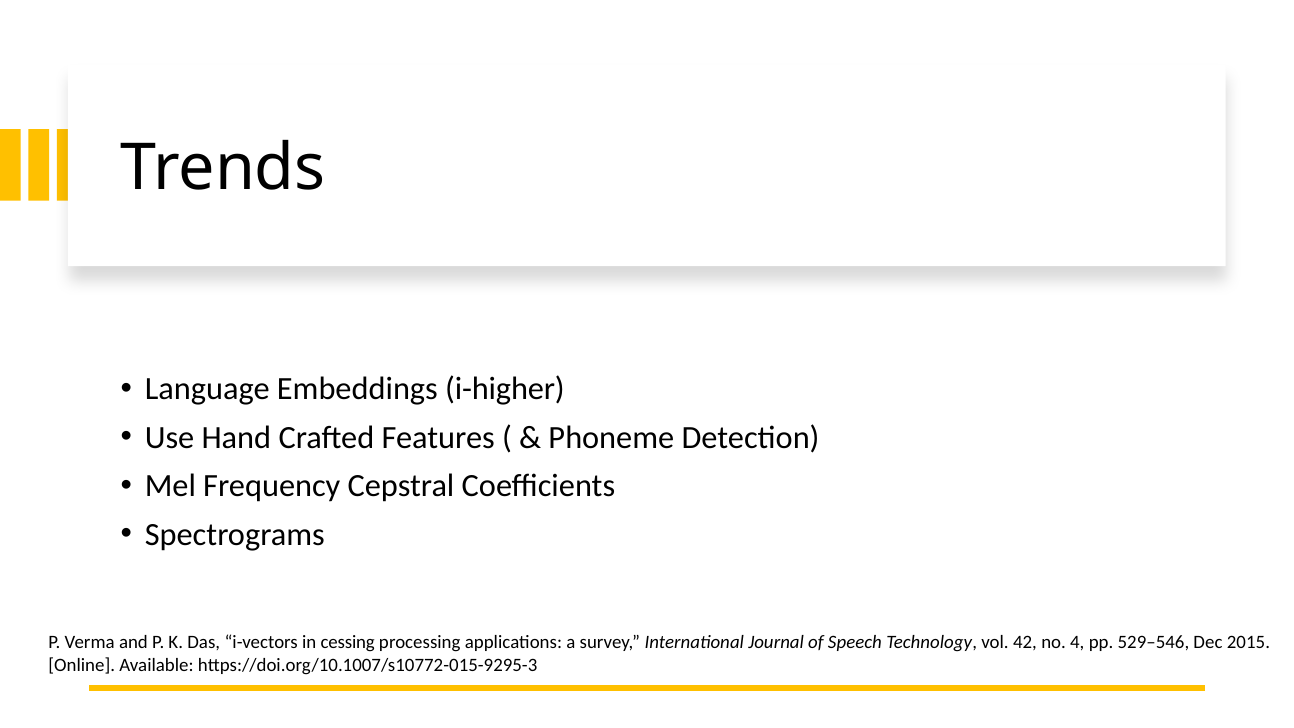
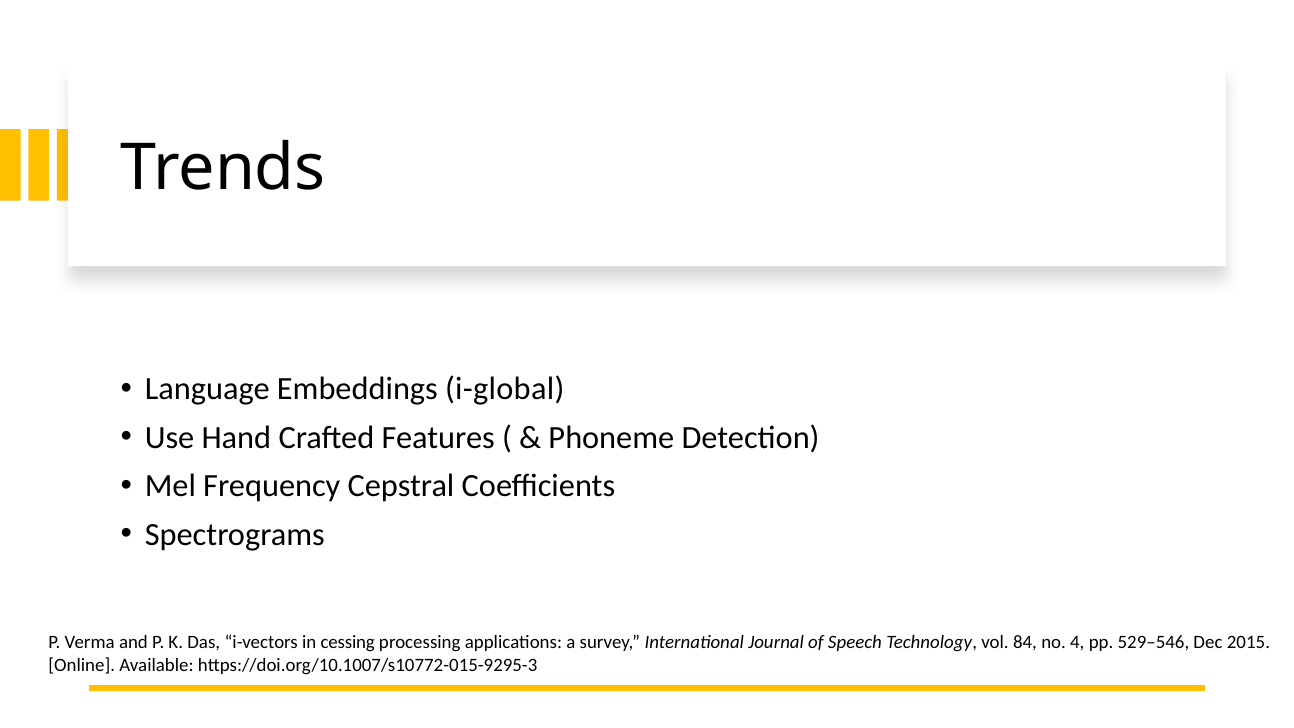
i-higher: i-higher -> i-global
42: 42 -> 84
